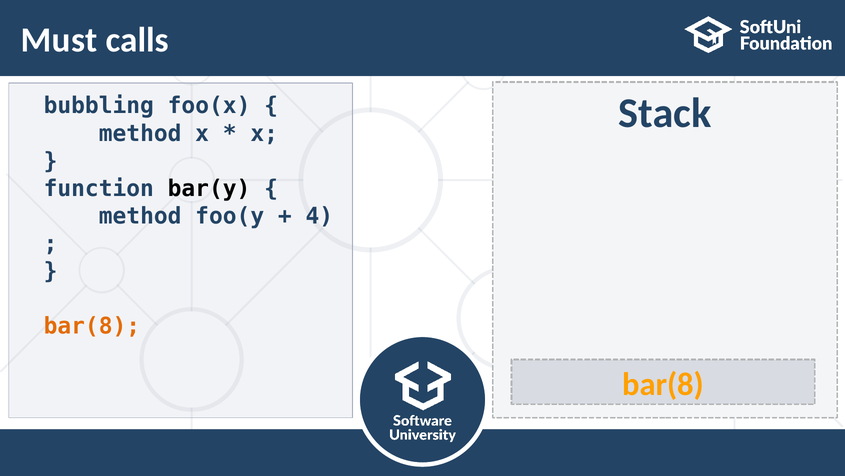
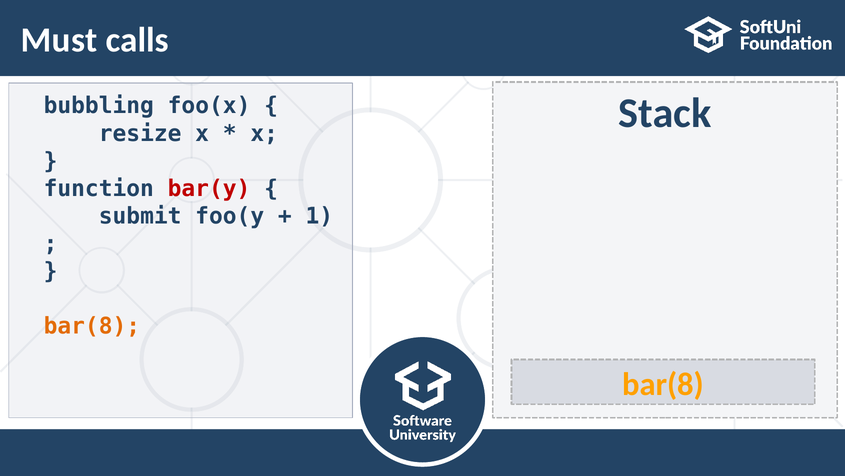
method at (140, 133): method -> resize
bar(y colour: black -> red
method at (140, 216): method -> submit
4: 4 -> 1
